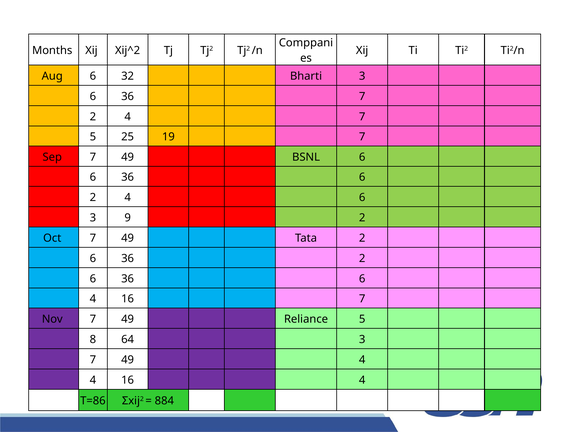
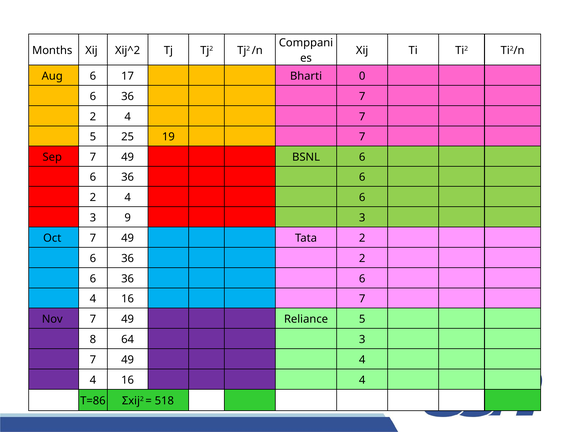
32: 32 -> 17
Bharti 3: 3 -> 0
9 2: 2 -> 3
884: 884 -> 518
